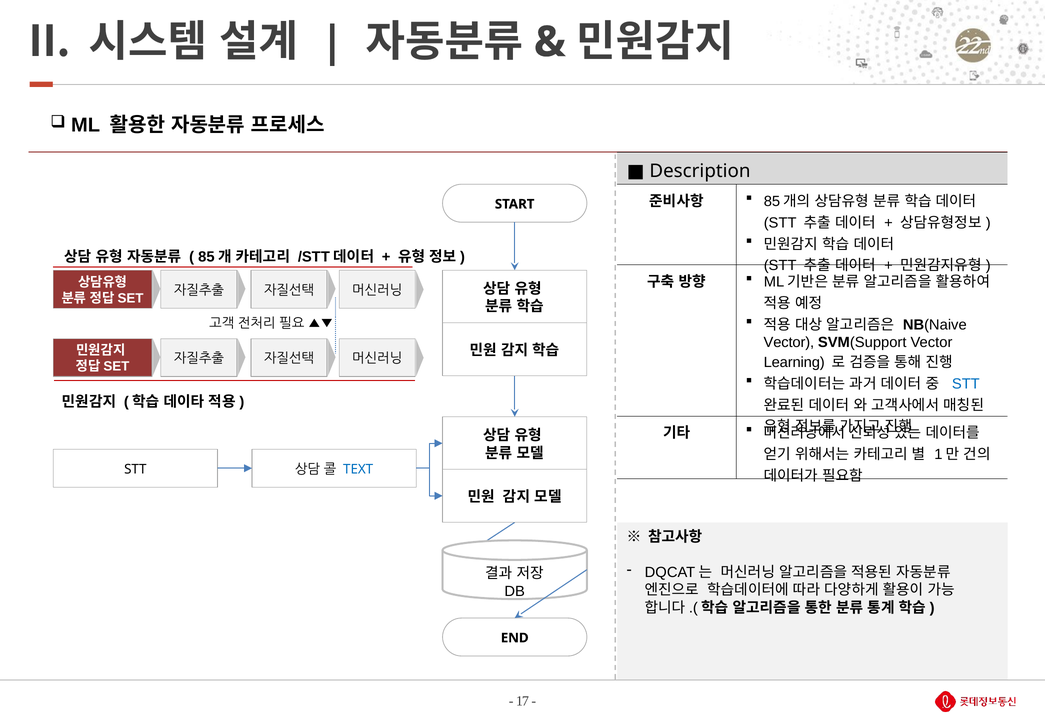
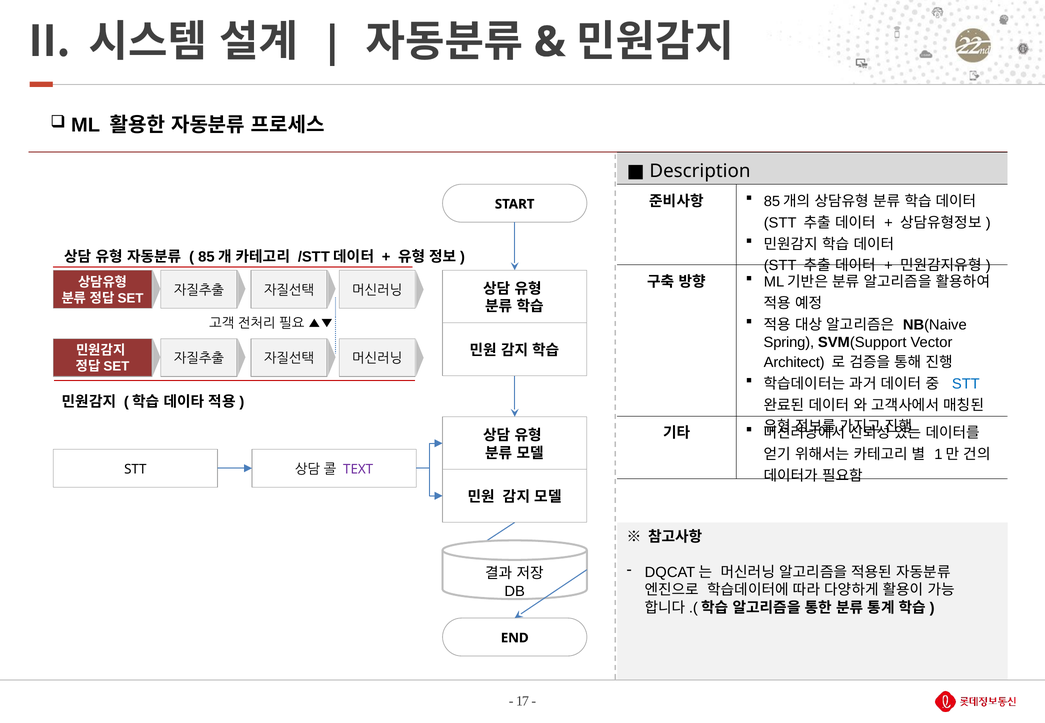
Vector at (789, 342): Vector -> Spring
Learning: Learning -> Architect
TEXT colour: blue -> purple
